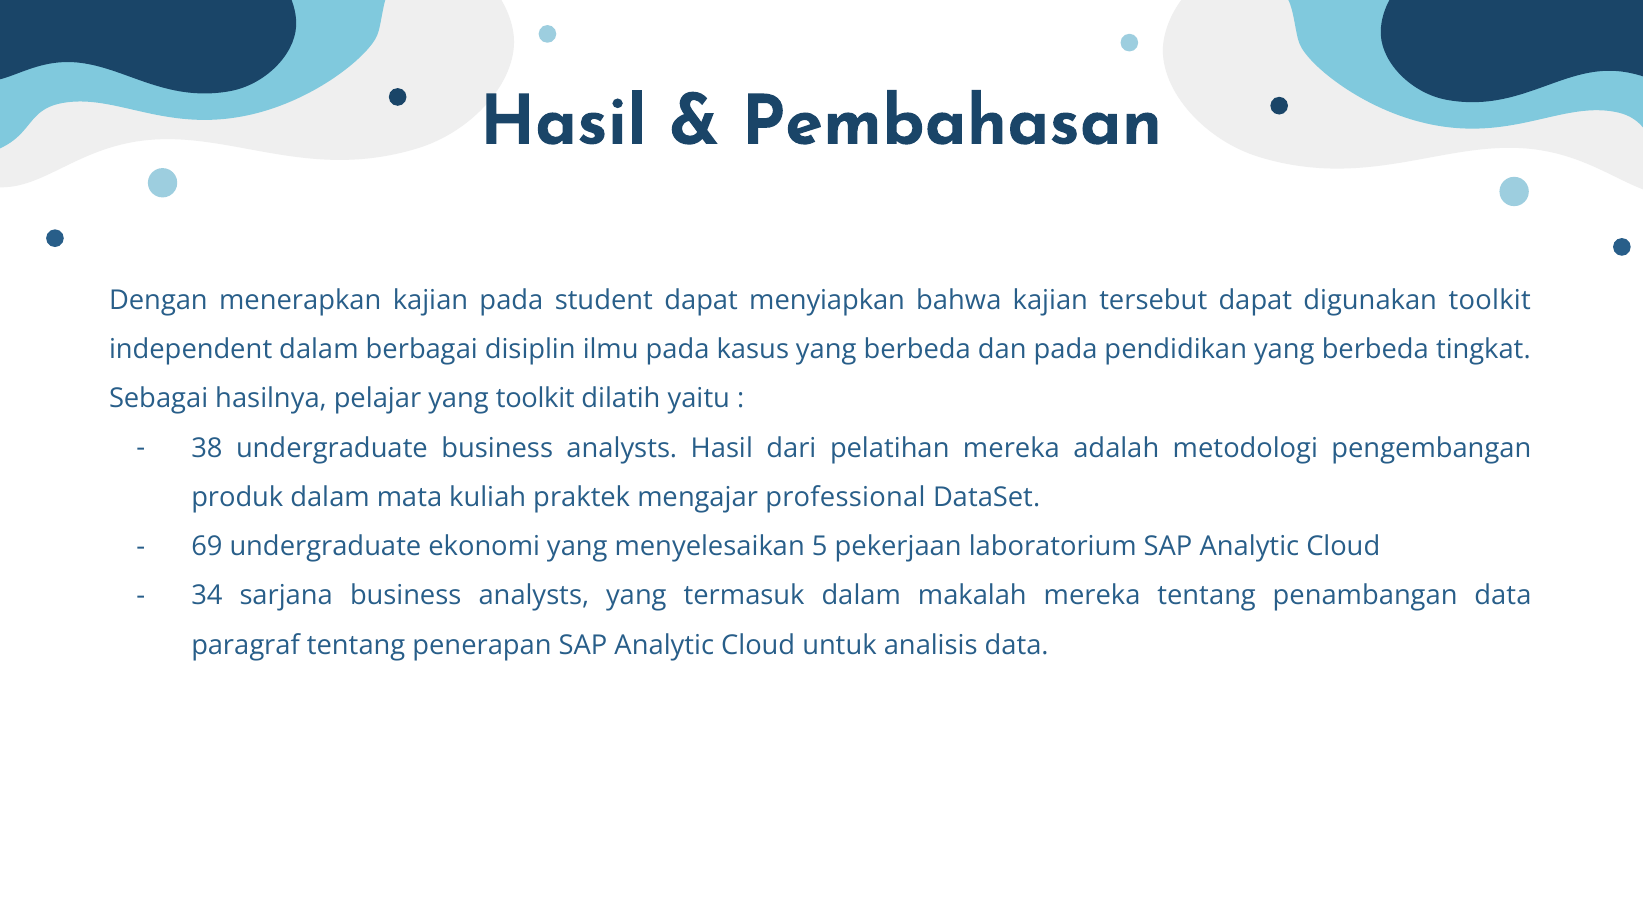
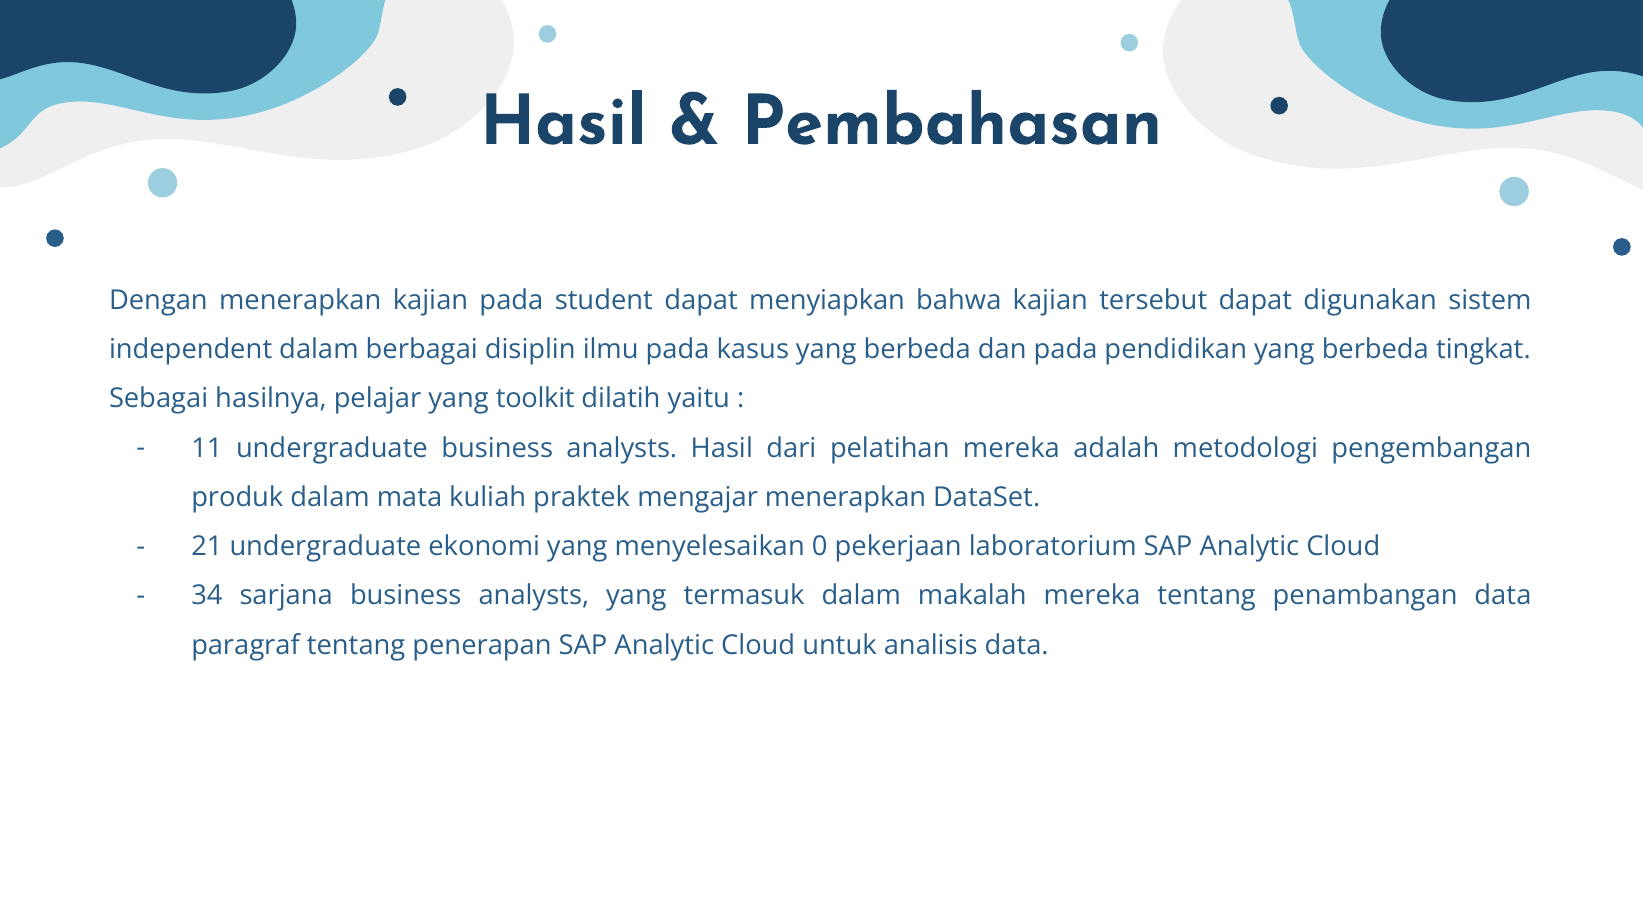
digunakan toolkit: toolkit -> sistem
38: 38 -> 11
mengajar professional: professional -> menerapkan
69: 69 -> 21
5: 5 -> 0
